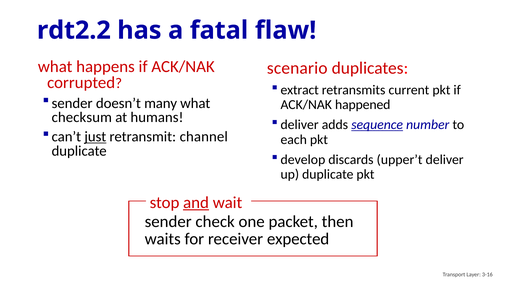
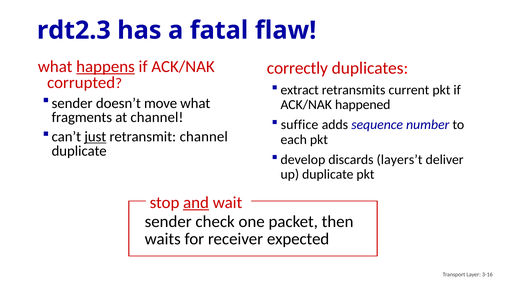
rdt2.2: rdt2.2 -> rdt2.3
happens underline: none -> present
scenario: scenario -> correctly
many: many -> move
checksum: checksum -> fragments
at humans: humans -> channel
deliver at (300, 125): deliver -> suffice
sequence underline: present -> none
upper’t: upper’t -> layers’t
